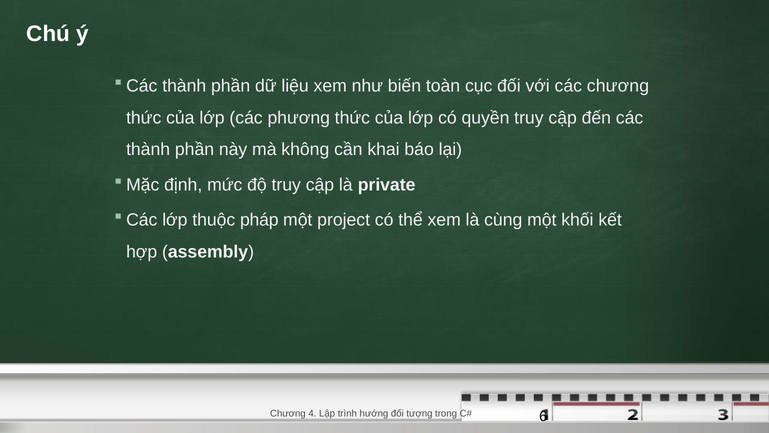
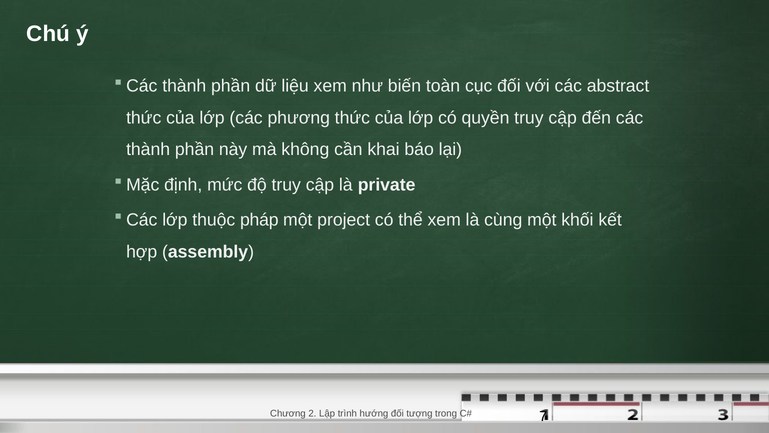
các chương: chương -> abstract
4: 4 -> 2
6: 6 -> 7
